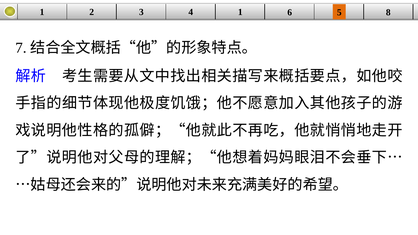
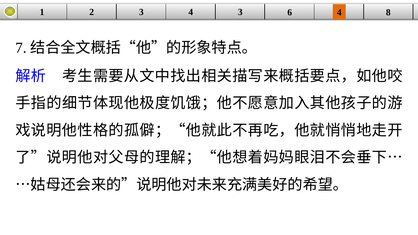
4 1: 1 -> 3
6 5: 5 -> 4
